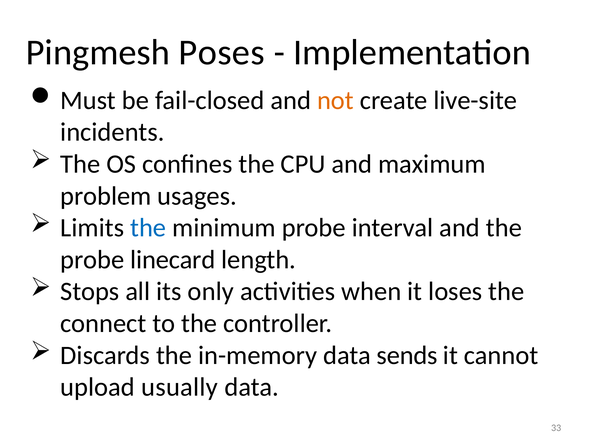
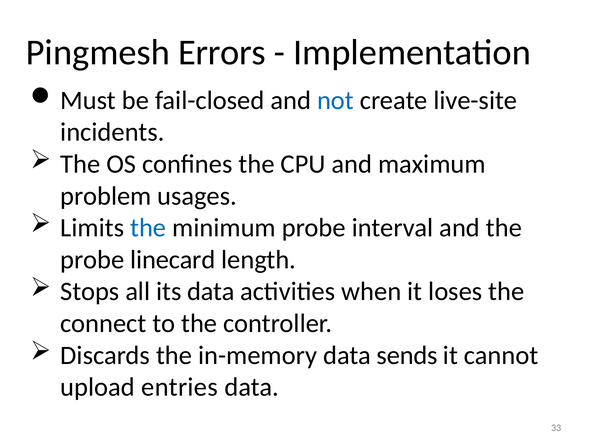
Poses: Poses -> Errors
not colour: orange -> blue
its only: only -> data
usually: usually -> entries
